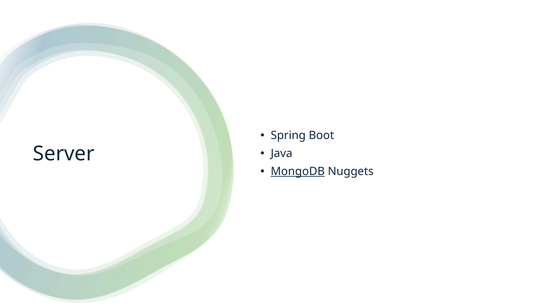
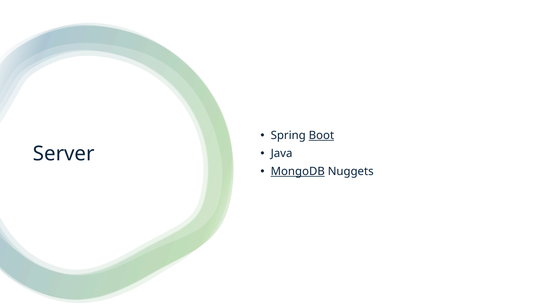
Boot underline: none -> present
